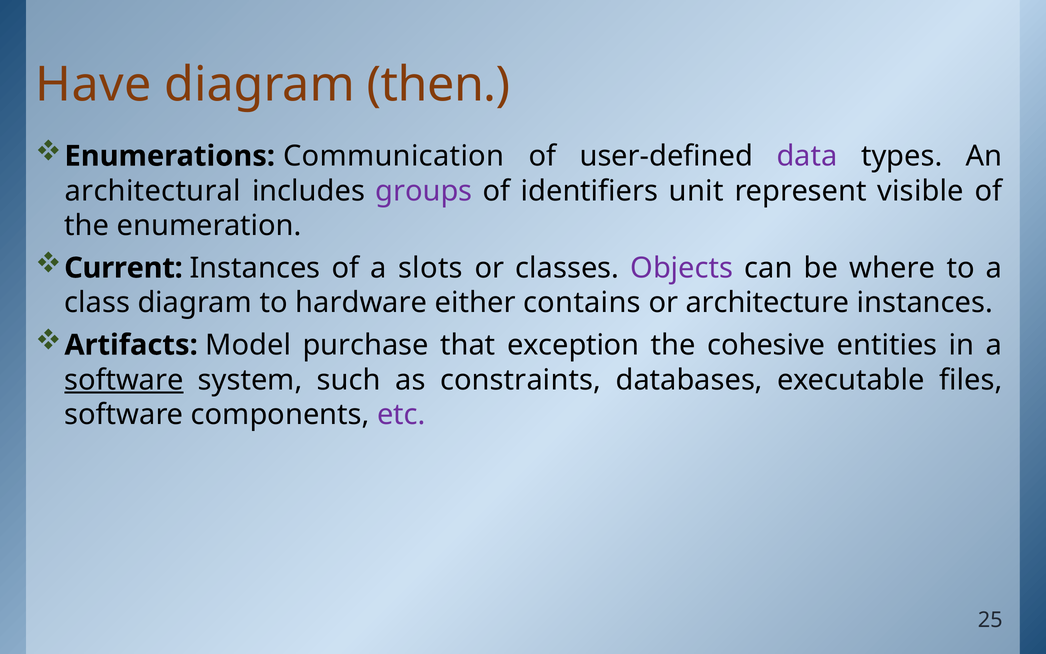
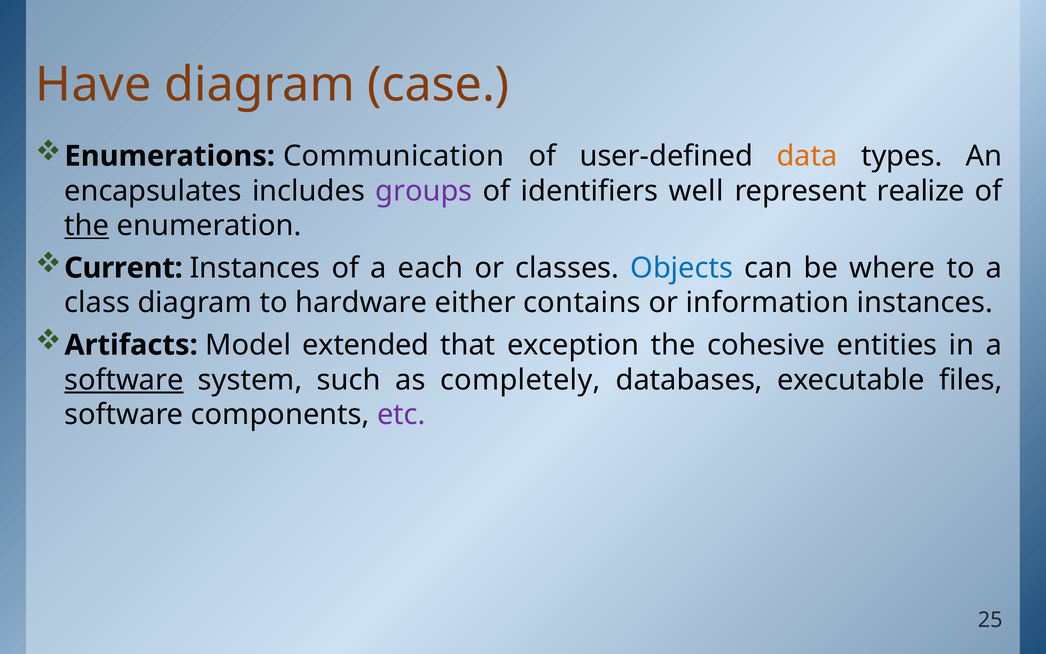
then: then -> case
data colour: purple -> orange
architectural: architectural -> encapsulates
unit: unit -> well
visible: visible -> realize
the at (87, 226) underline: none -> present
slots: slots -> each
Objects colour: purple -> blue
architecture: architecture -> information
purchase: purchase -> extended
constraints: constraints -> completely
